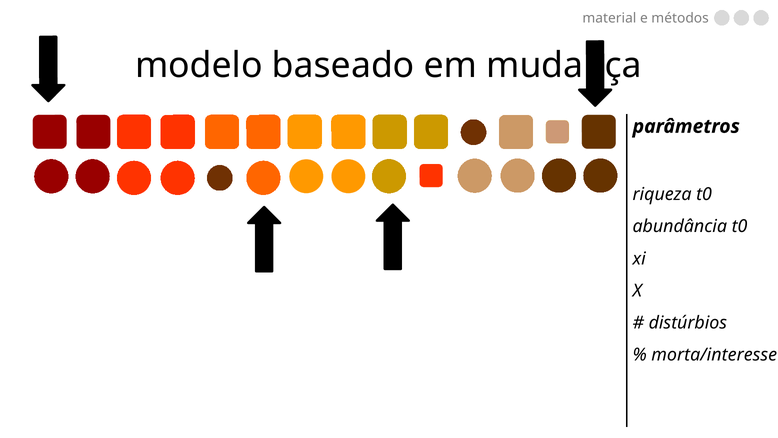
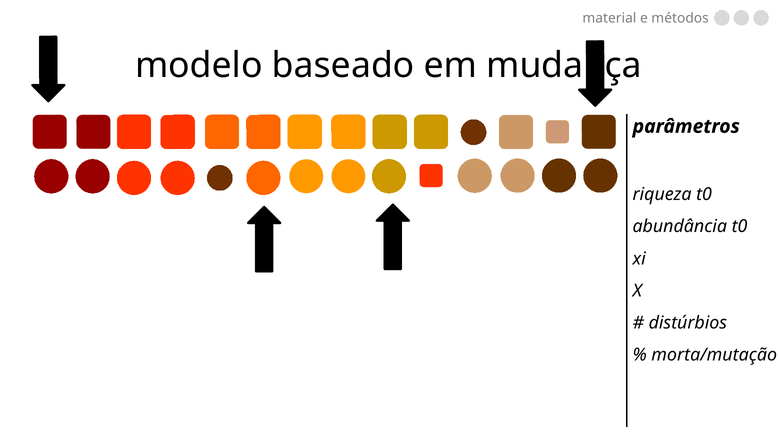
morta/interesse: morta/interesse -> morta/mutação
